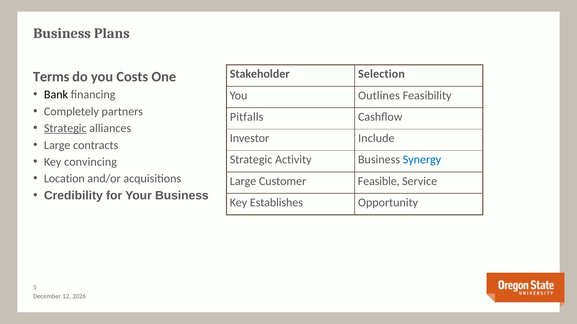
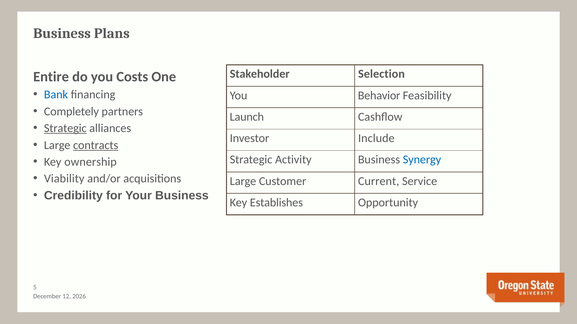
Terms: Terms -> Entire
Bank colour: black -> blue
Outlines: Outlines -> Behavior
Pitfalls: Pitfalls -> Launch
contracts underline: none -> present
convincing: convincing -> ownership
Location: Location -> Viability
Feasible: Feasible -> Current
